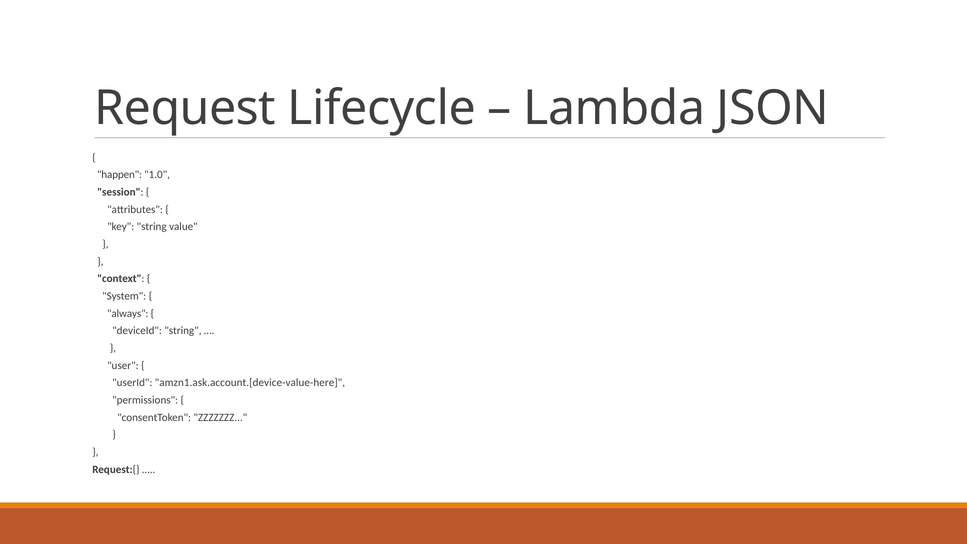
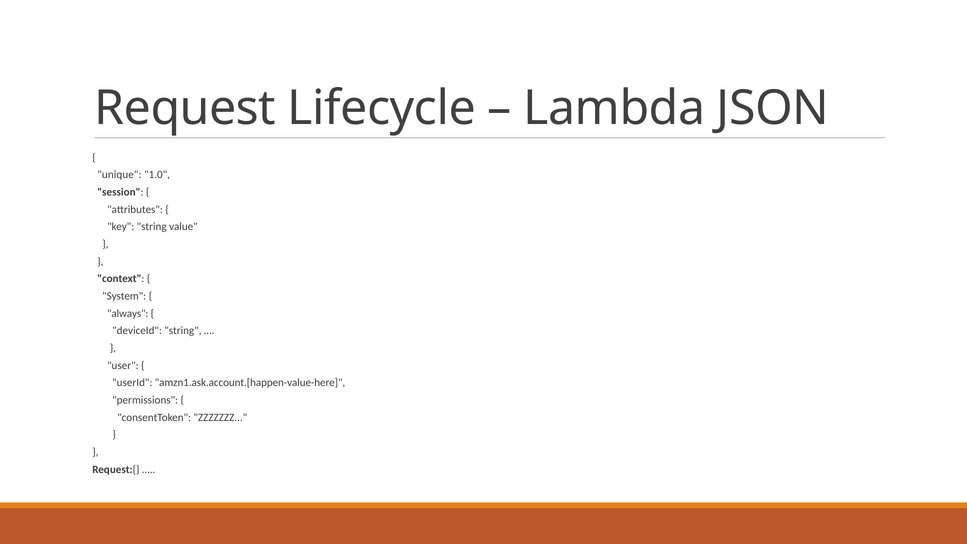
happen: happen -> unique
amzn1.ask.account.[device-value-here: amzn1.ask.account.[device-value-here -> amzn1.ask.account.[happen-value-here
